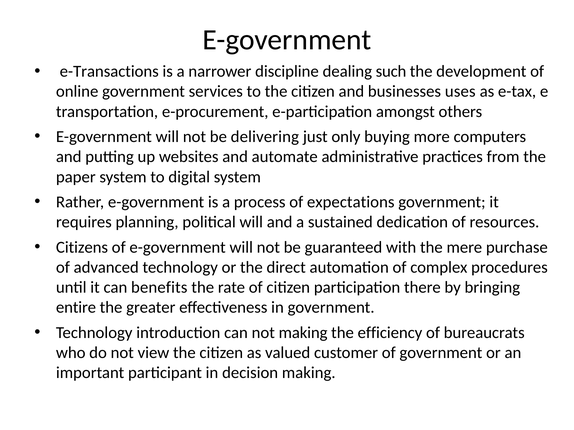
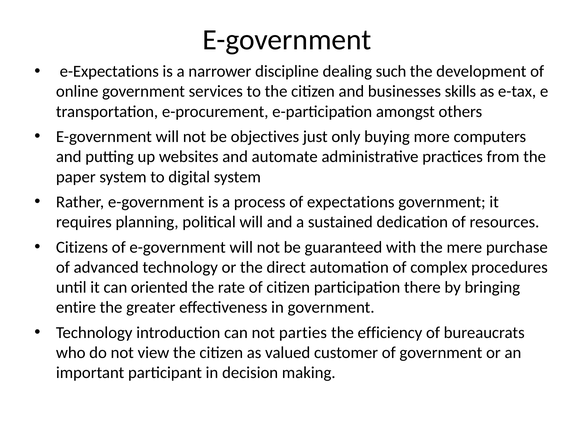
e-Transactions: e-Transactions -> e-Expectations
uses: uses -> skills
delivering: delivering -> objectives
benefits: benefits -> oriented
not making: making -> parties
